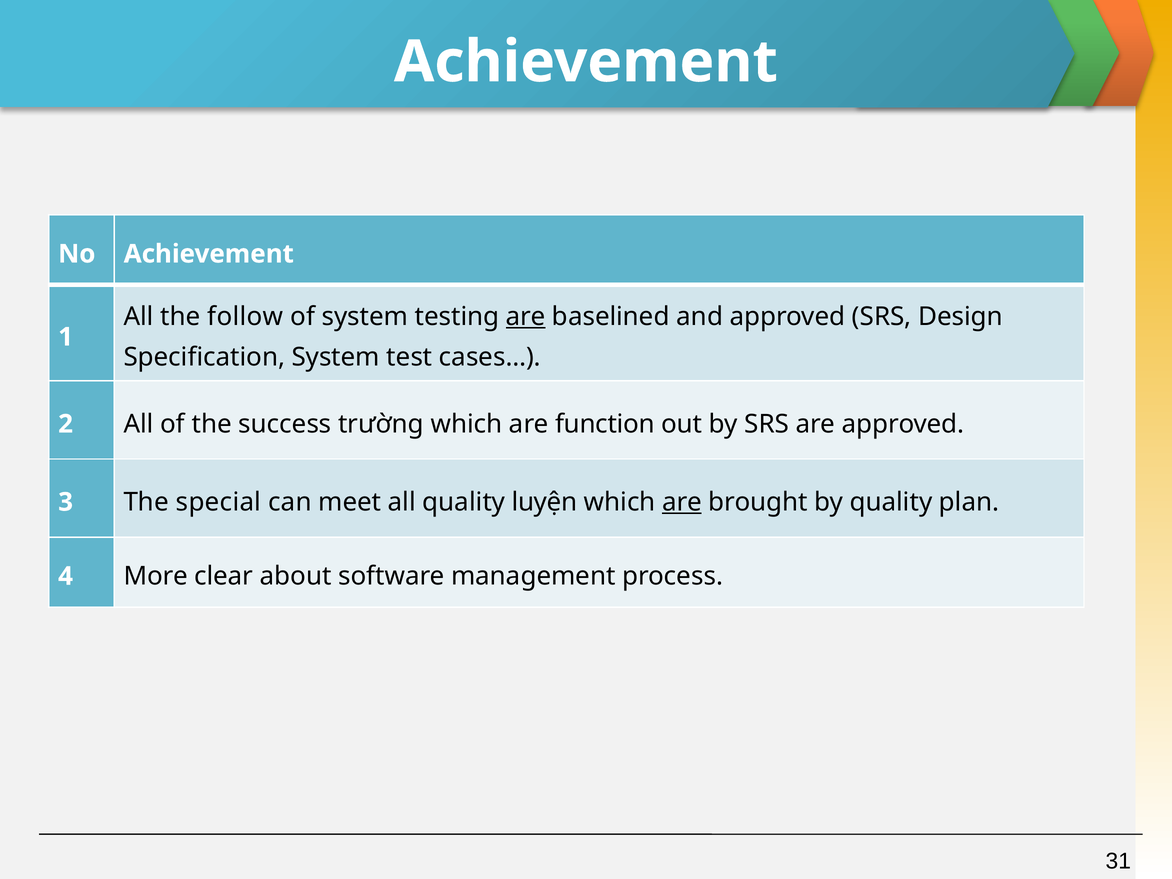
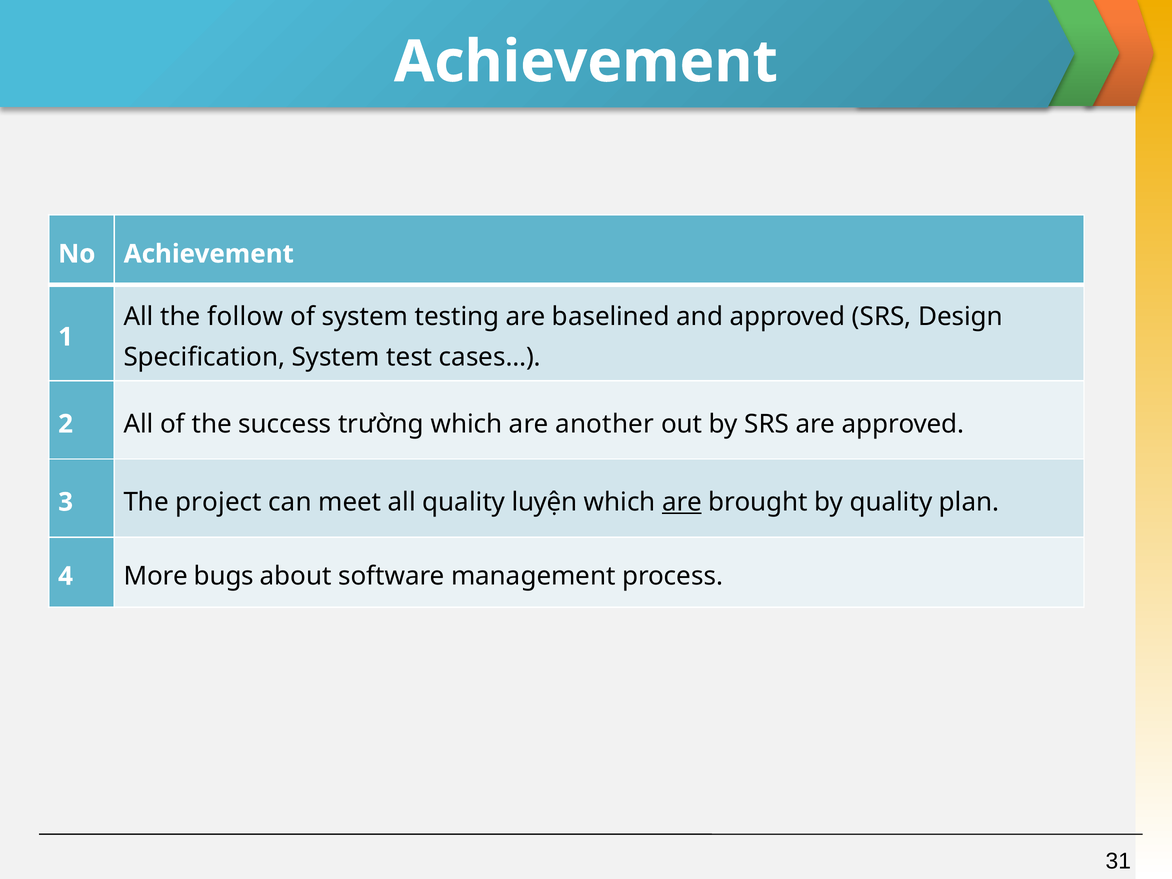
are at (526, 317) underline: present -> none
function: function -> another
special: special -> project
clear: clear -> bugs
